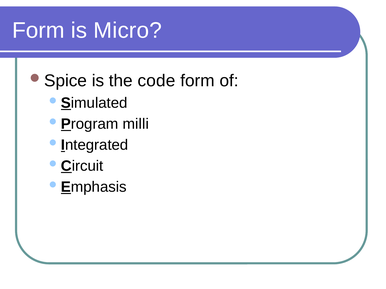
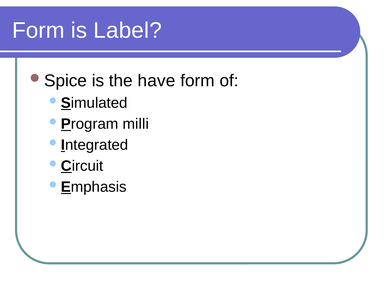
Micro: Micro -> Label
code: code -> have
